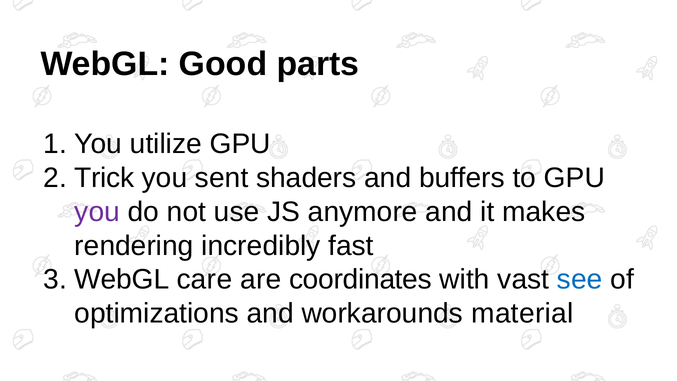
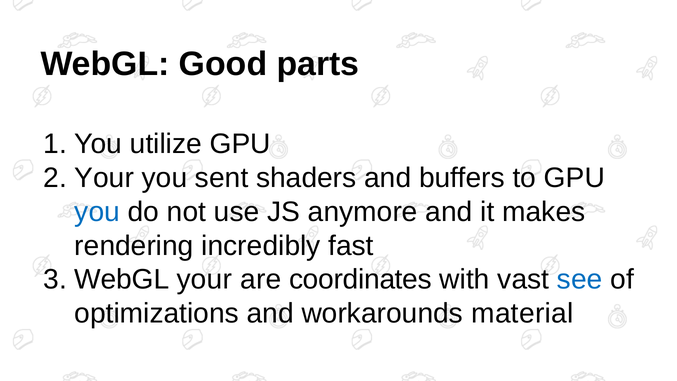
Trick at (104, 178): Trick -> Your
you at (97, 212) colour: purple -> blue
WebGL care: care -> your
